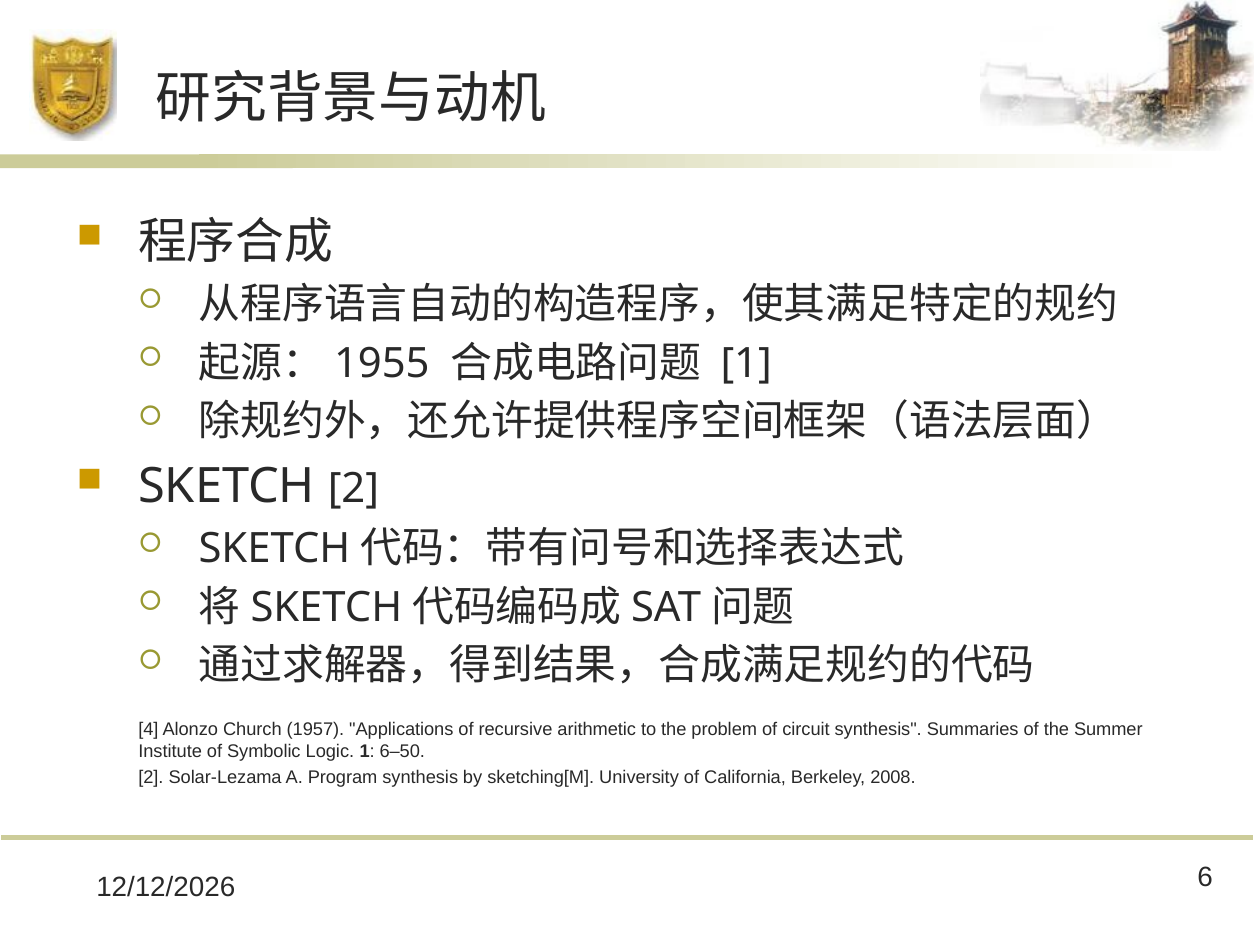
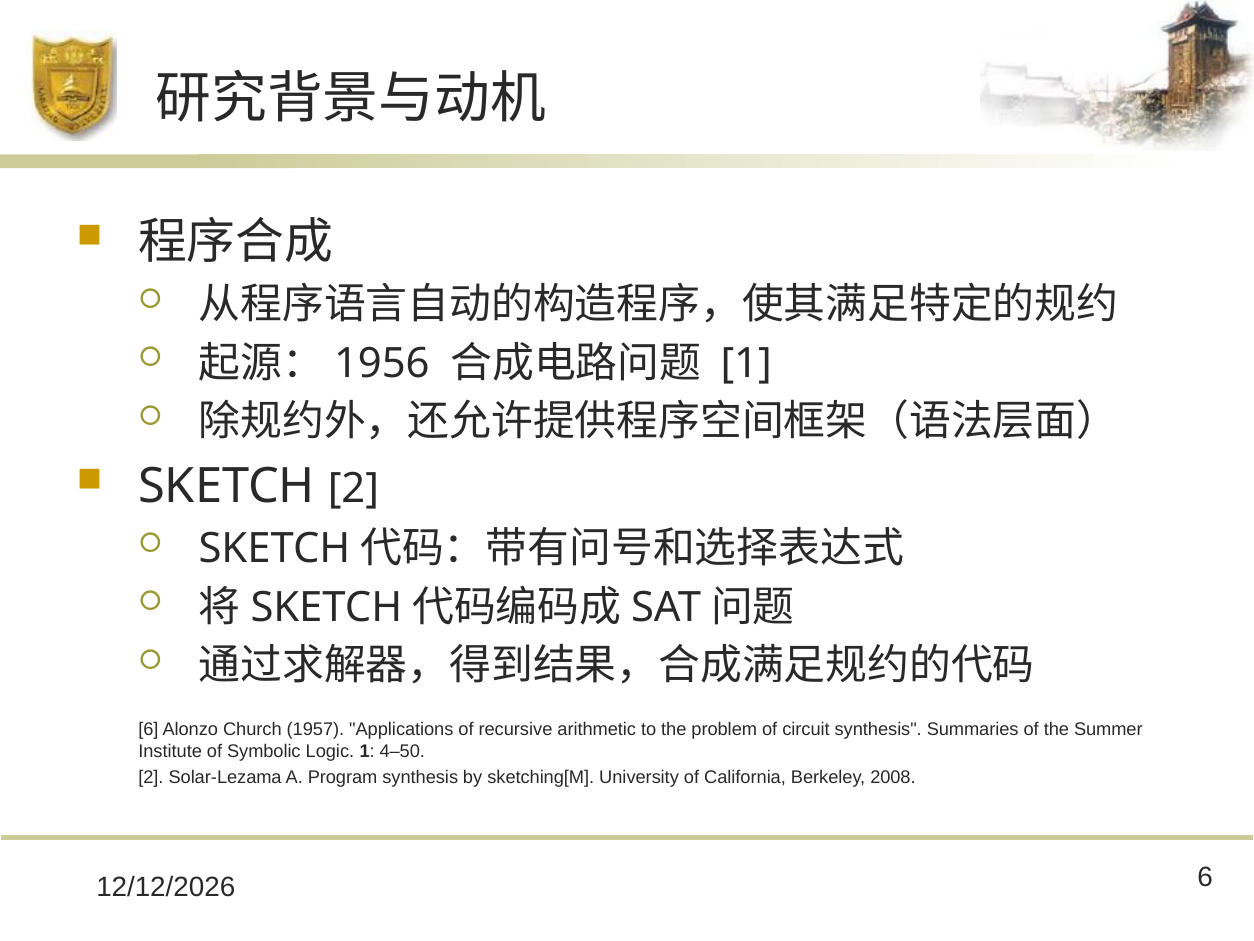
1955: 1955 -> 1956
4 at (148, 729): 4 -> 6
6–50: 6–50 -> 4–50
